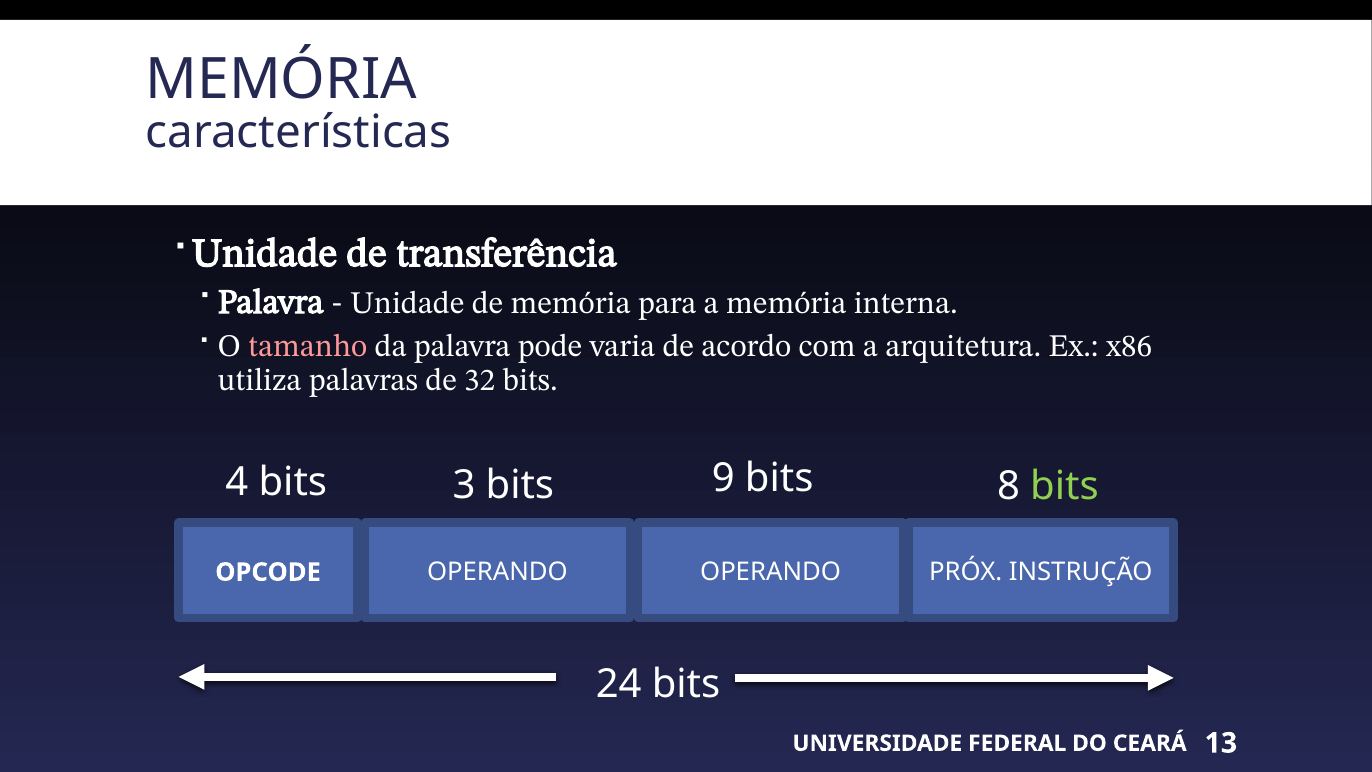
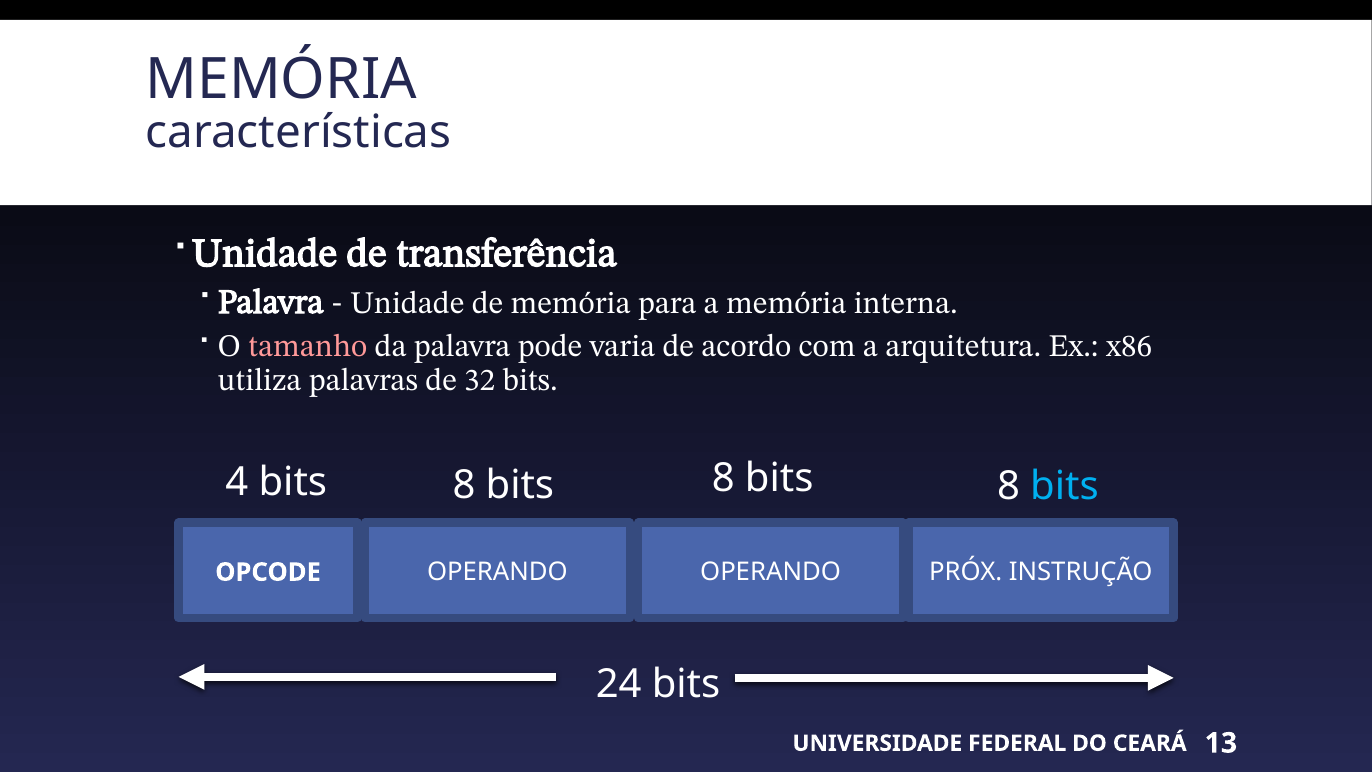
4 bits 3: 3 -> 8
9 at (723, 478): 9 -> 8
bits at (1064, 486) colour: light green -> light blue
